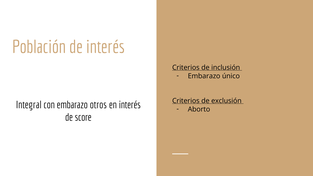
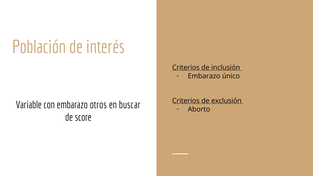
Integral: Integral -> Variable
en interés: interés -> buscar
